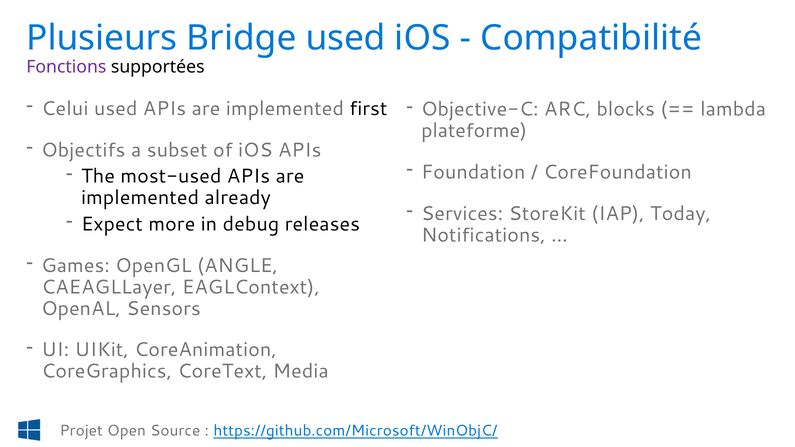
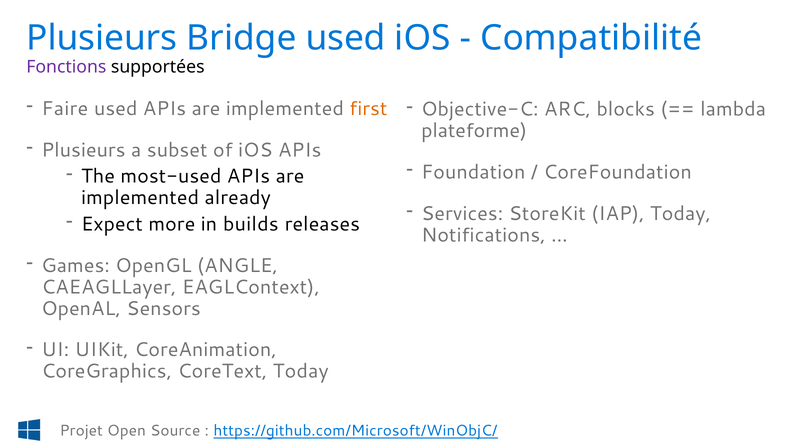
Celui: Celui -> Faire
first colour: black -> orange
Objectifs at (83, 150): Objectifs -> Plusieurs
debug: debug -> builds
CoreText Media: Media -> Today
